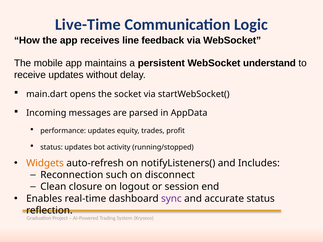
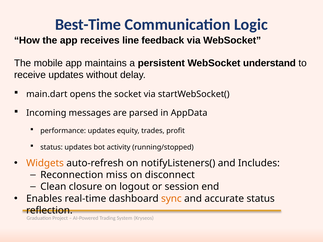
Live-Time: Live-Time -> Best-Time
such: such -> miss
sync colour: purple -> orange
